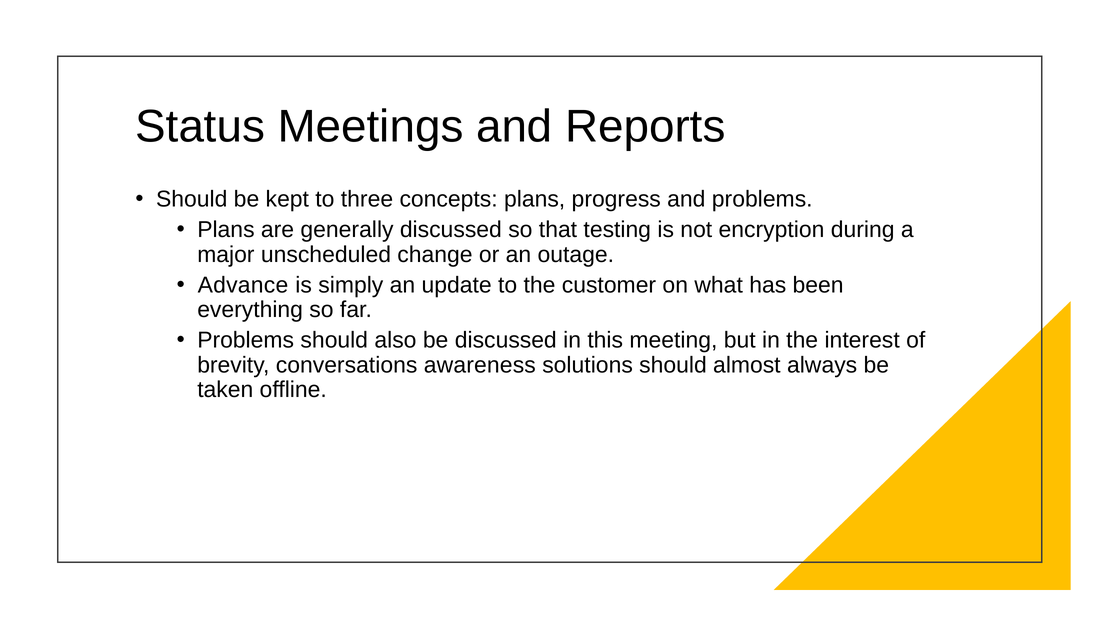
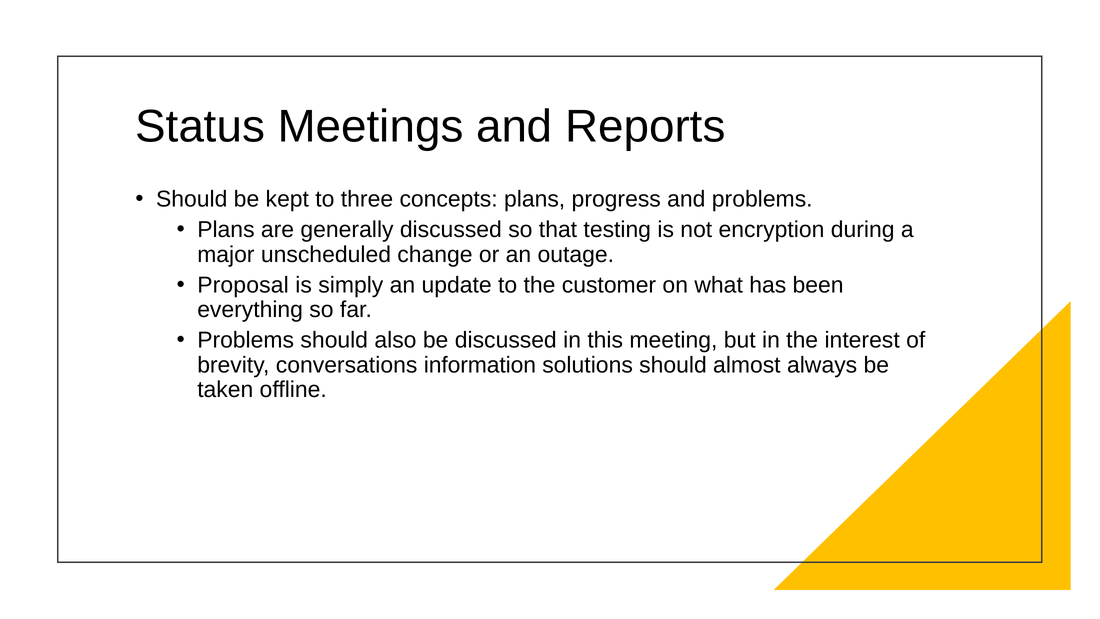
Advance: Advance -> Proposal
awareness: awareness -> information
